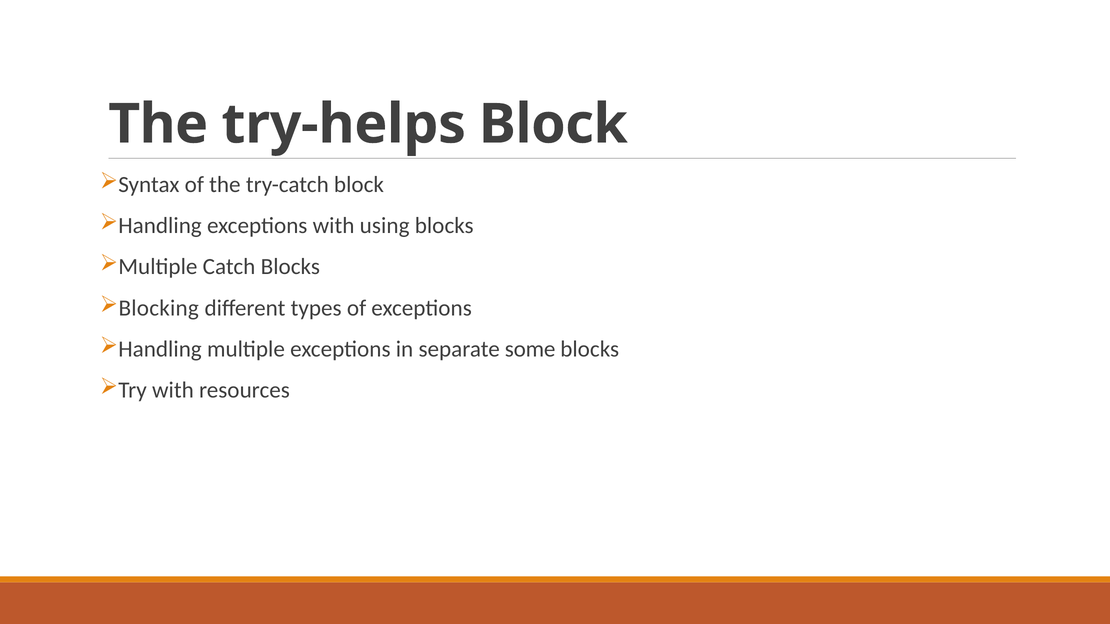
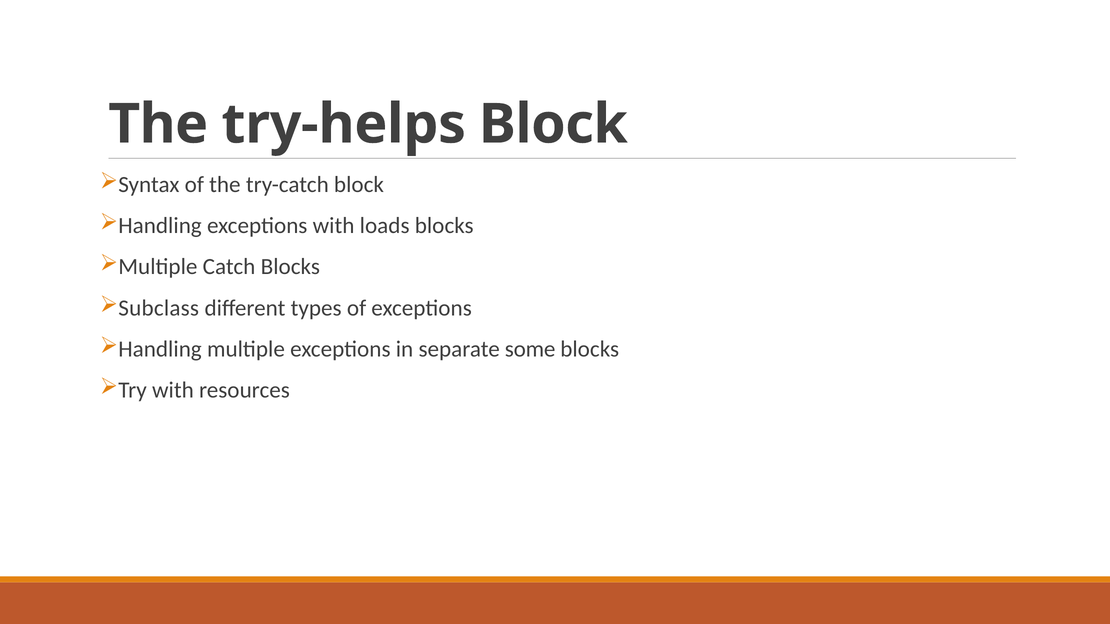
using: using -> loads
Blocking: Blocking -> Subclass
